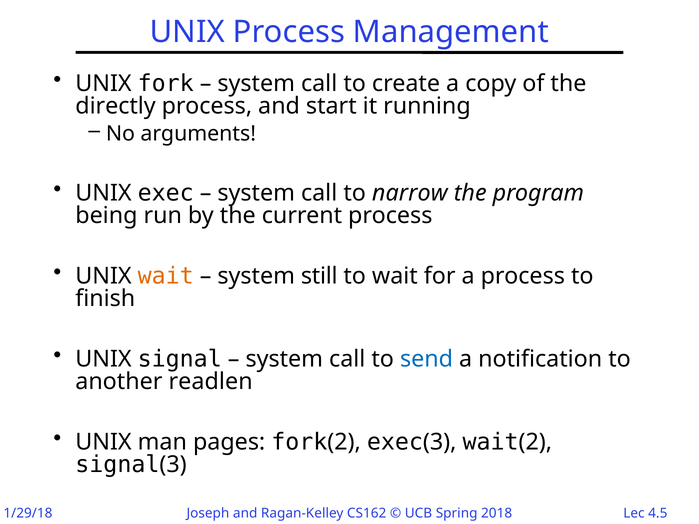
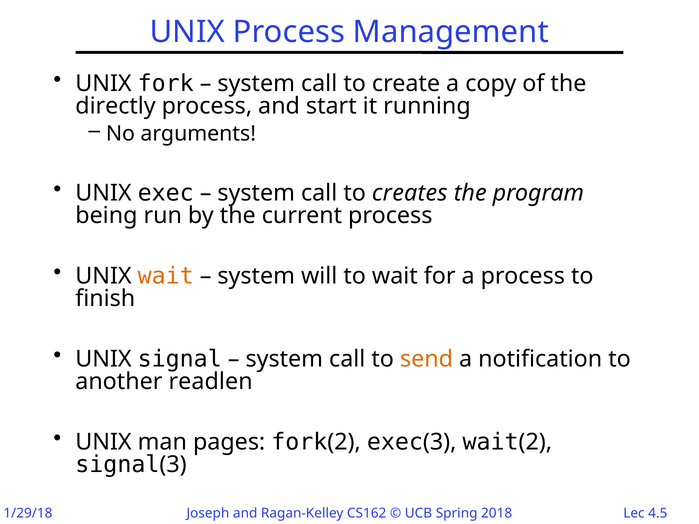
narrow: narrow -> creates
still: still -> will
send colour: blue -> orange
